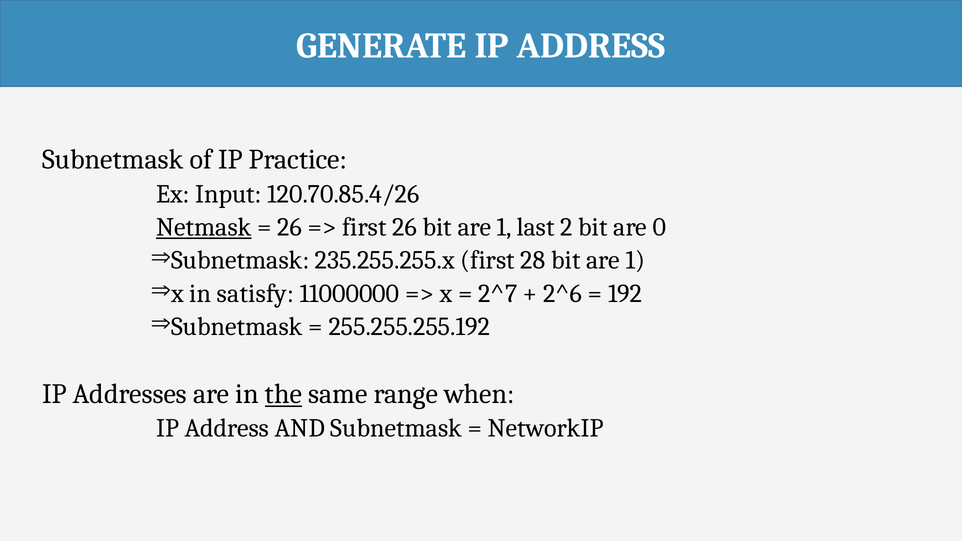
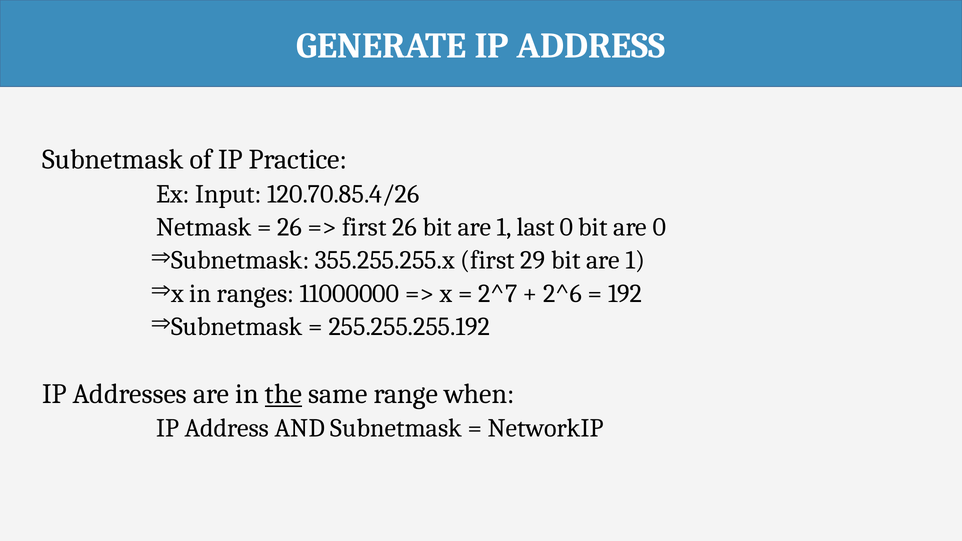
Netmask underline: present -> none
last 2: 2 -> 0
235.255.255.x: 235.255.255.x -> 355.255.255.x
28: 28 -> 29
satisfy: satisfy -> ranges
